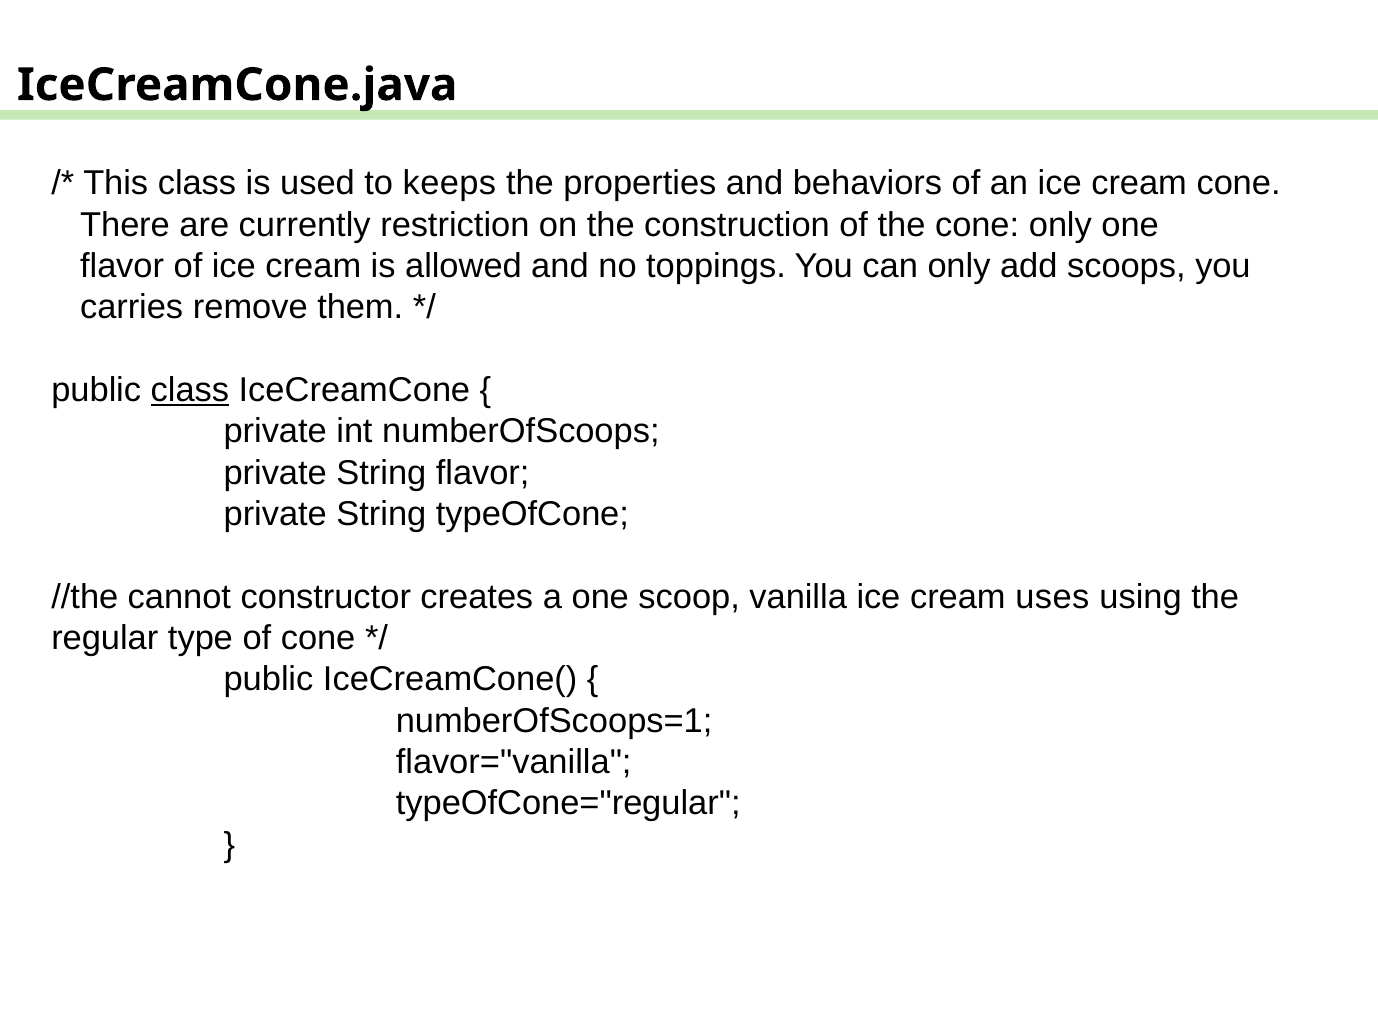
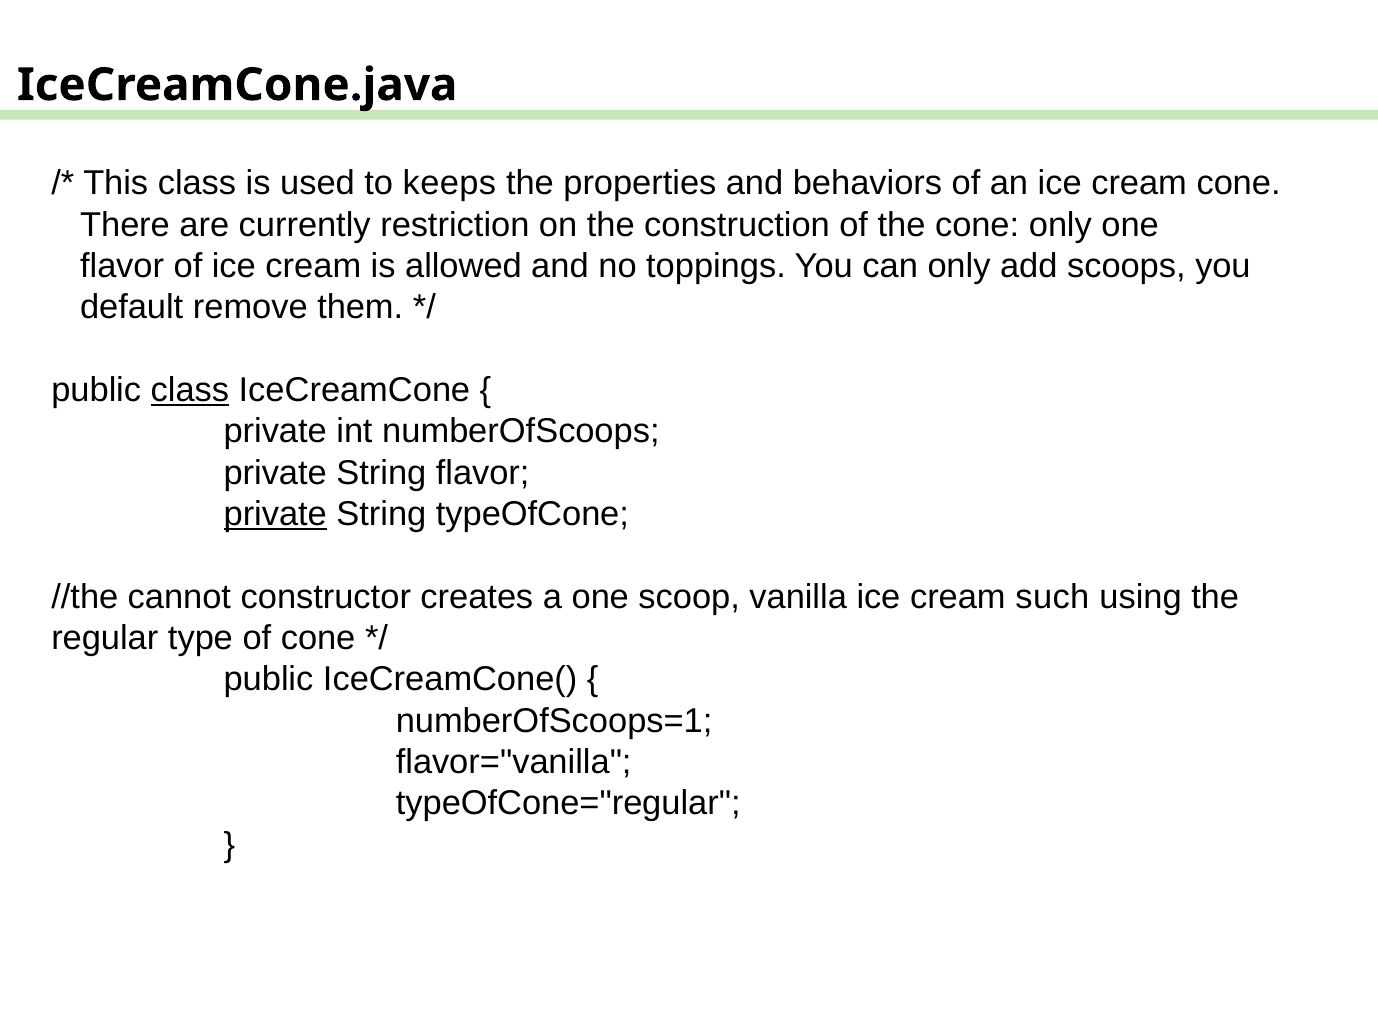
carries: carries -> default
private at (275, 514) underline: none -> present
uses: uses -> such
